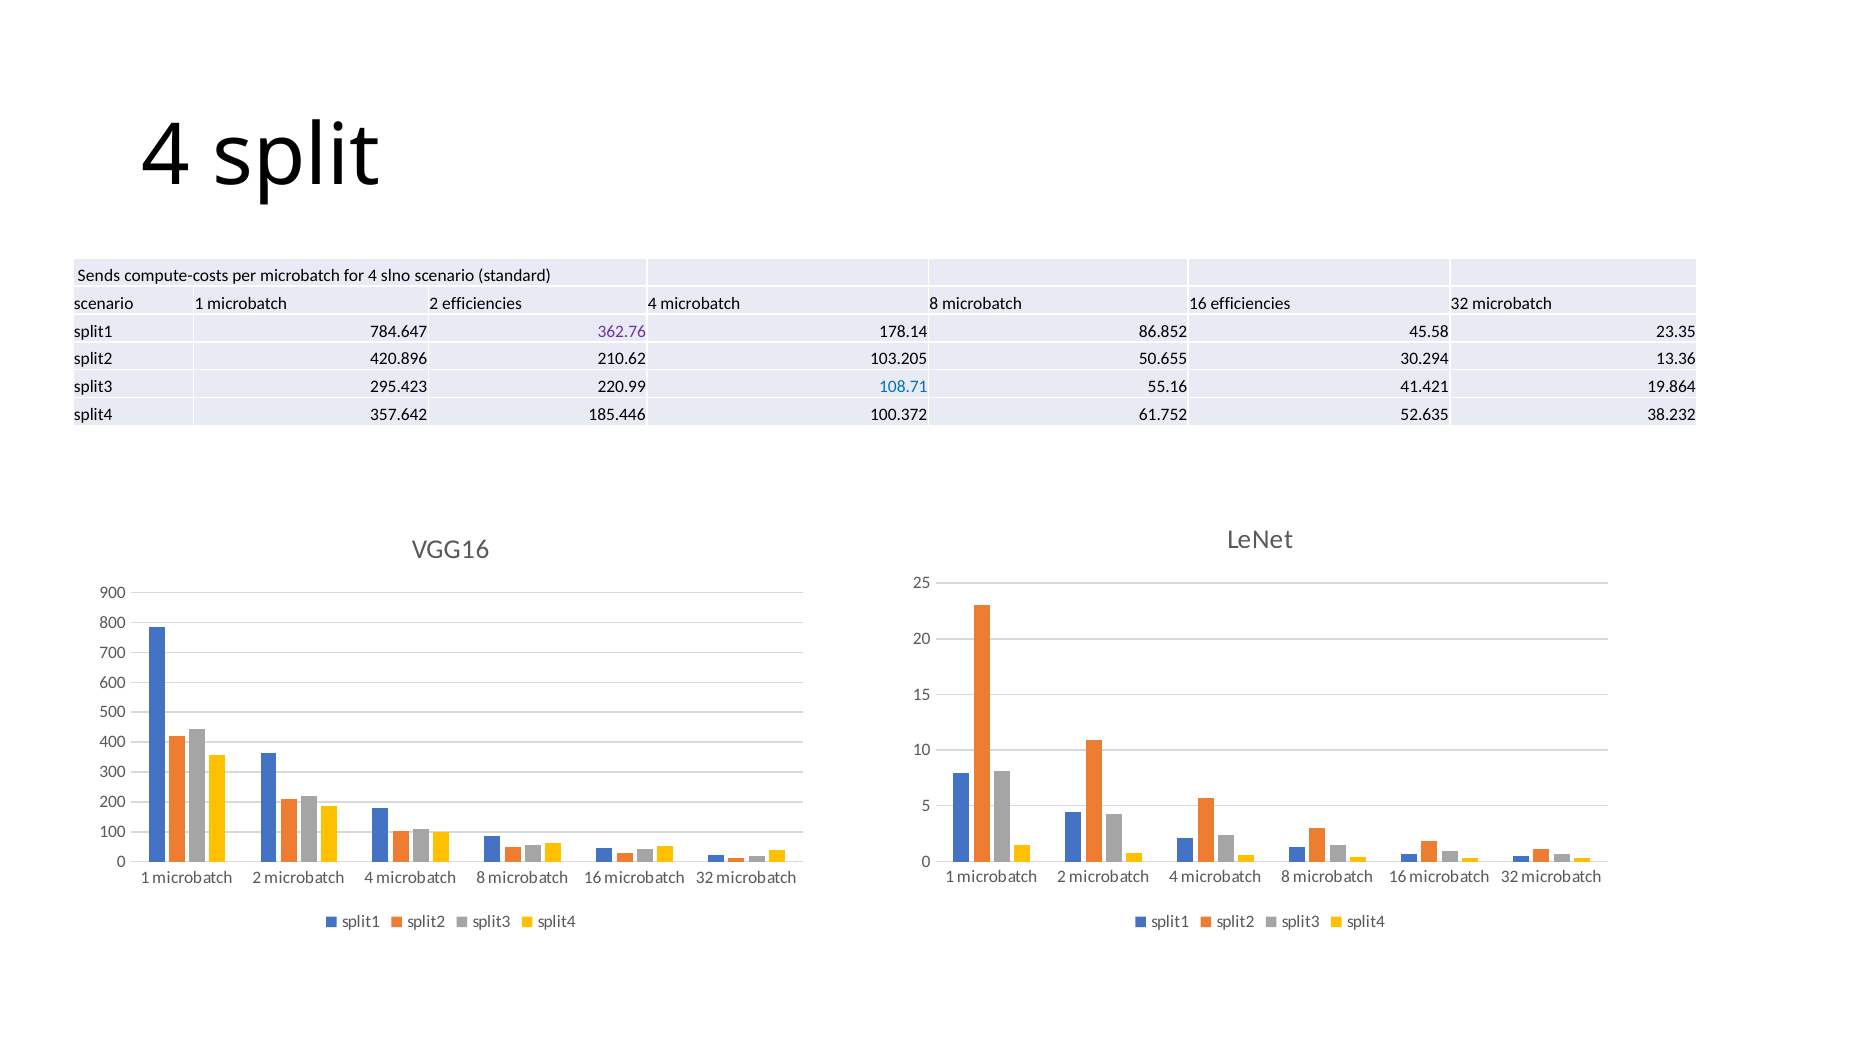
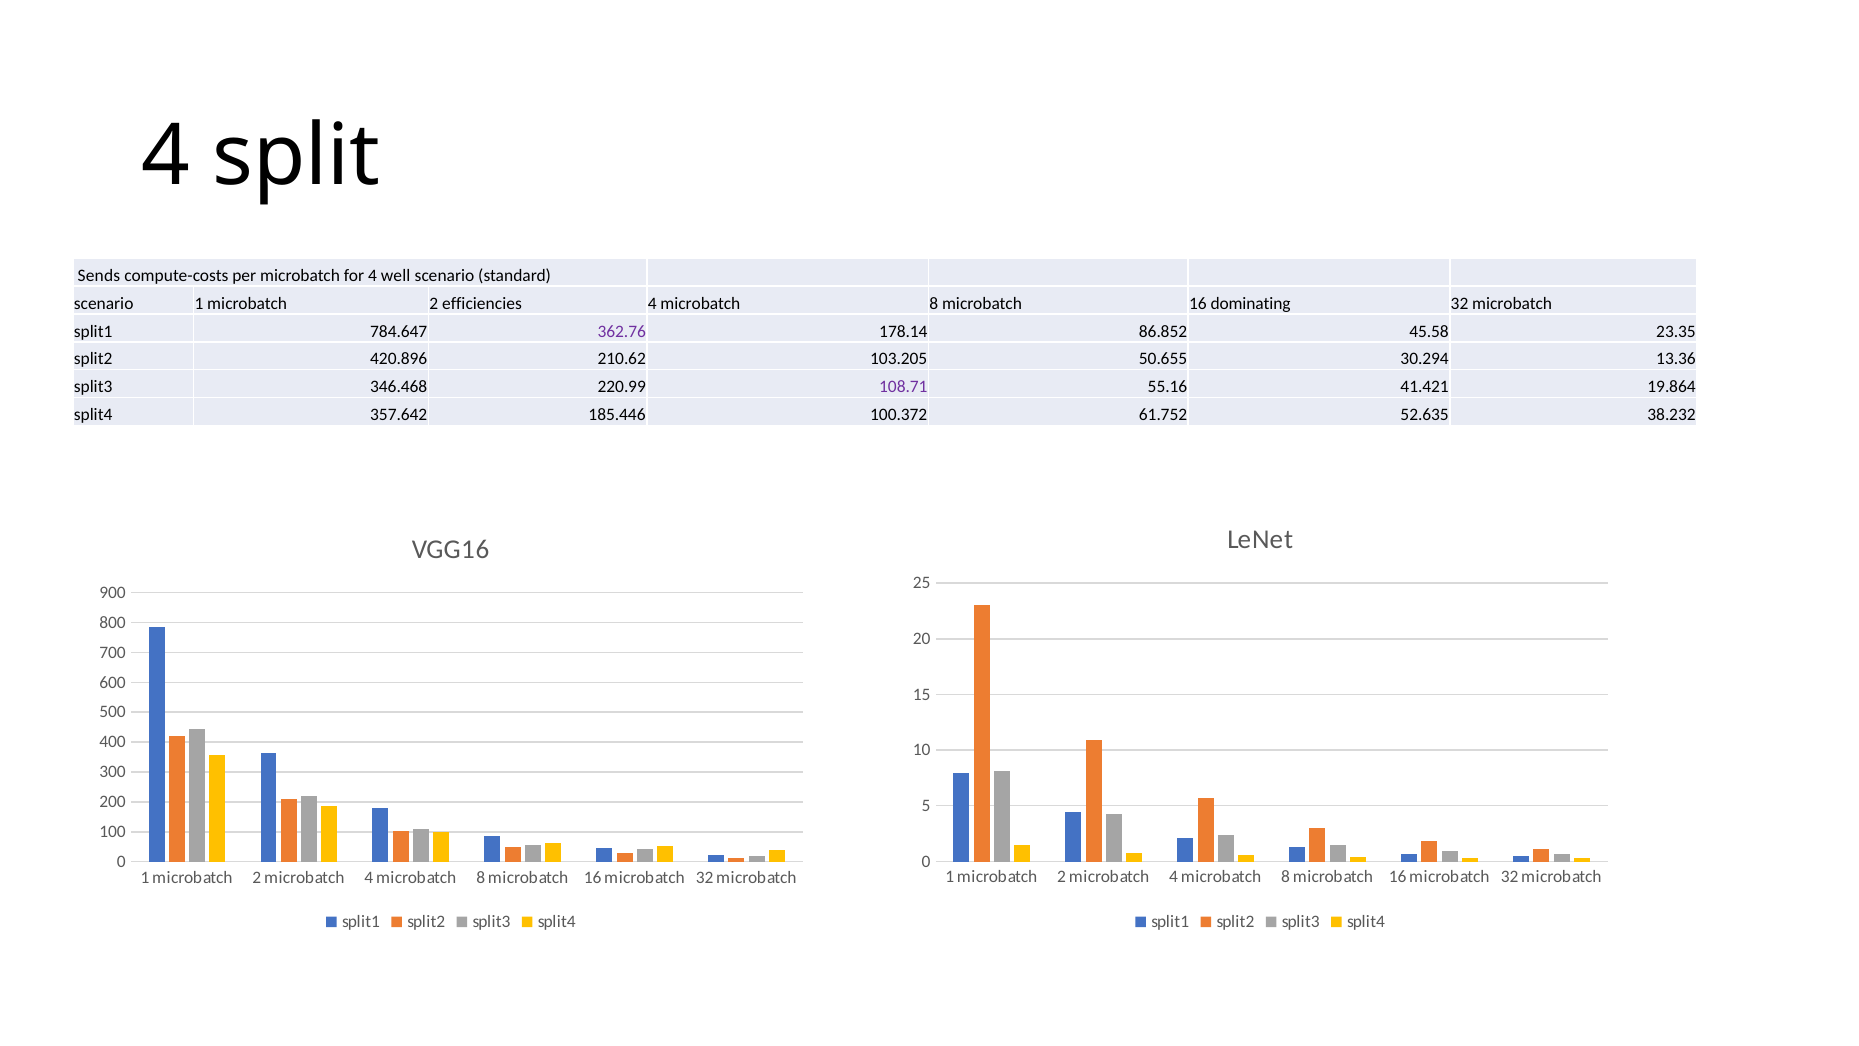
slno: slno -> well
16 efficiencies: efficiencies -> dominating
295.423: 295.423 -> 346.468
108.71 colour: blue -> purple
